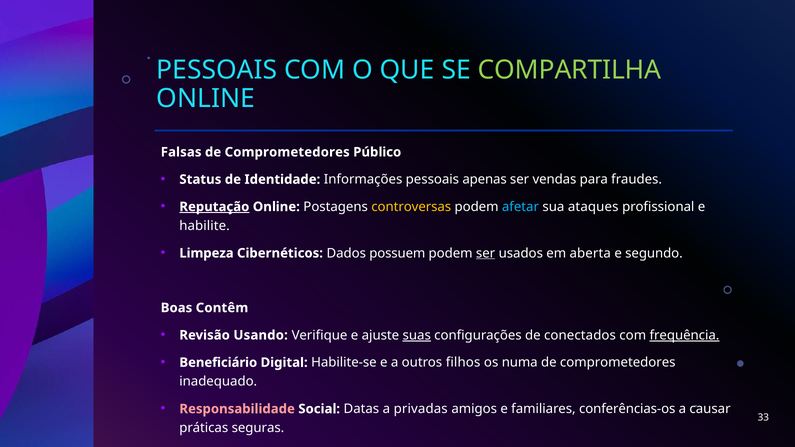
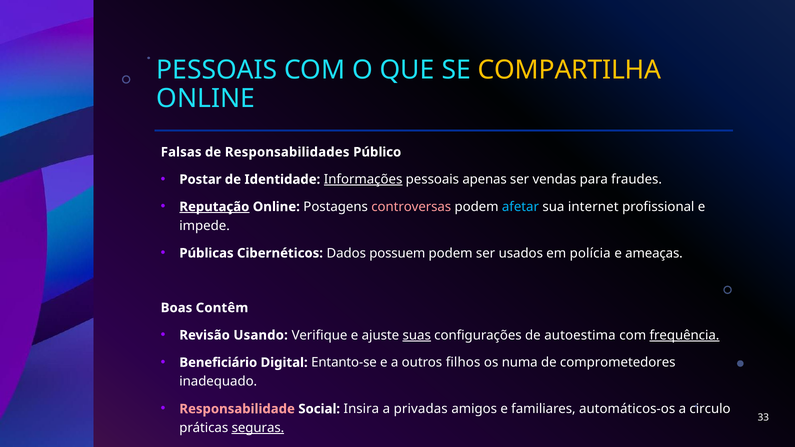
COMPARTILHA colour: light green -> yellow
Comprometedores at (287, 152): Comprometedores -> Responsabilidades
Status: Status -> Postar
Informações underline: none -> present
controversas colour: yellow -> pink
ataques: ataques -> internet
habilite: habilite -> impede
Limpeza: Limpeza -> Públicas
ser at (486, 253) underline: present -> none
aberta: aberta -> polícia
segundo: segundo -> ameaças
conectados: conectados -> autoestima
Habilite-se: Habilite-se -> Entanto-se
Datas: Datas -> Insira
conferências-os: conferências-os -> automáticos-os
causar: causar -> circulo
seguras underline: none -> present
